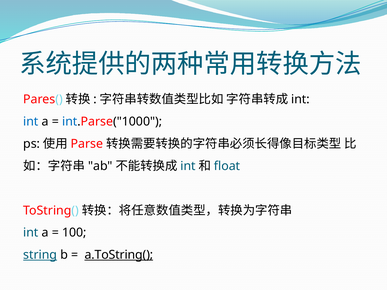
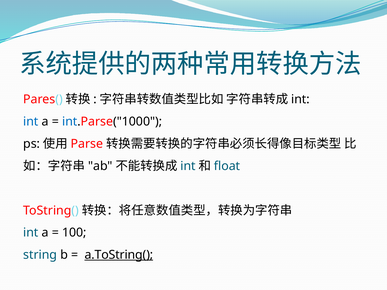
string underline: present -> none
